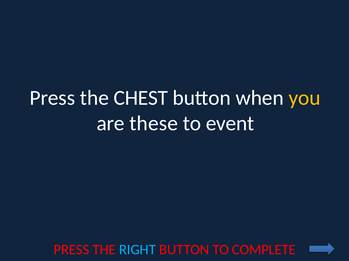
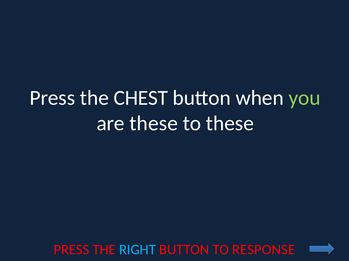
you colour: yellow -> light green
to event: event -> these
COMPLETE: COMPLETE -> RESPONSE
